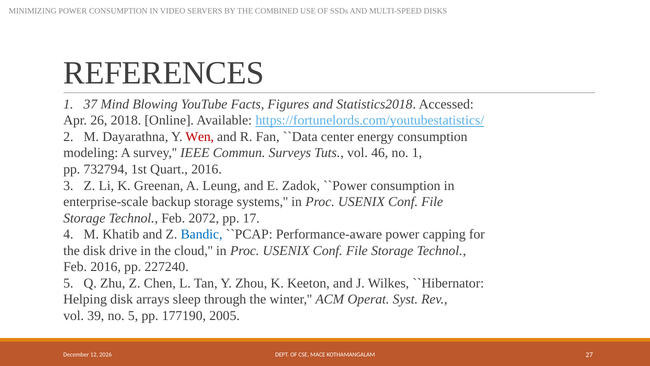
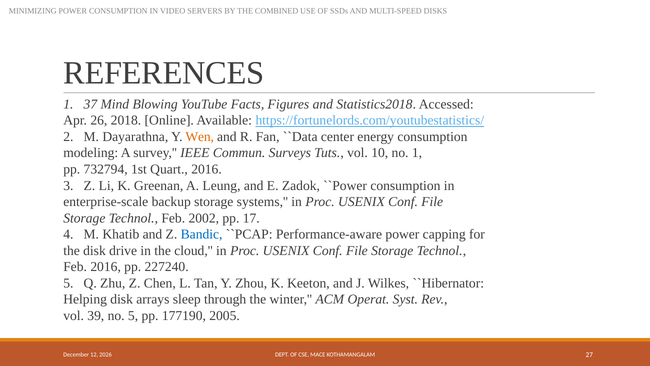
Wen colour: red -> orange
46: 46 -> 10
2072: 2072 -> 2002
